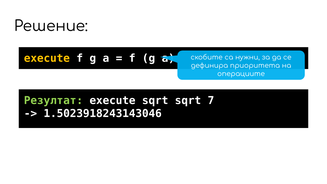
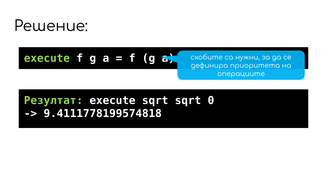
execute at (47, 58) colour: yellow -> light green
7: 7 -> 0
1.5023918243143046: 1.5023918243143046 -> 9.4111778199574818
